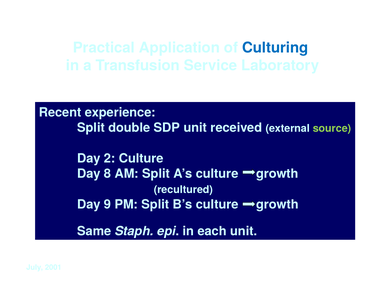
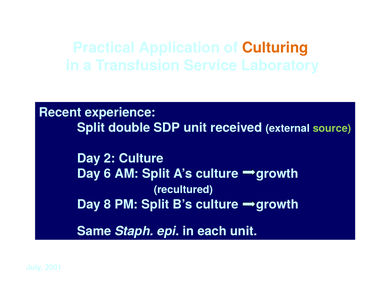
Culturing colour: blue -> orange
8: 8 -> 6
9: 9 -> 8
